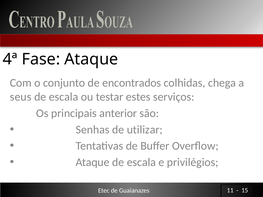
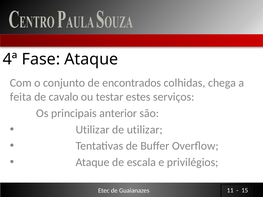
seus: seus -> feita
escala at (64, 97): escala -> cavalo
Senhas at (93, 130): Senhas -> Utilizar
